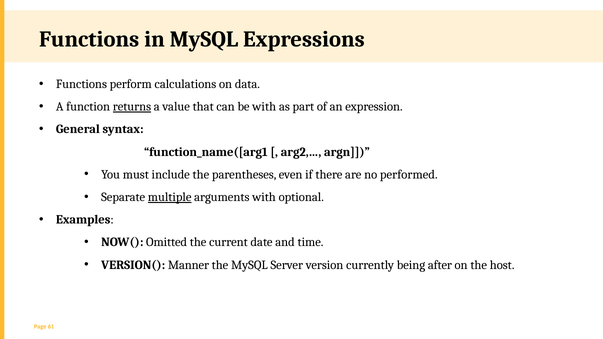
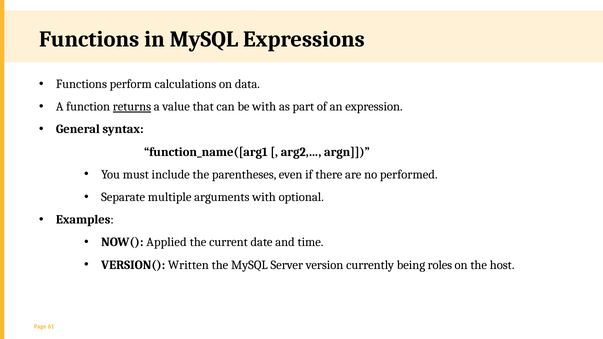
multiple underline: present -> none
Omitted: Omitted -> Applied
Manner: Manner -> Written
after: after -> roles
